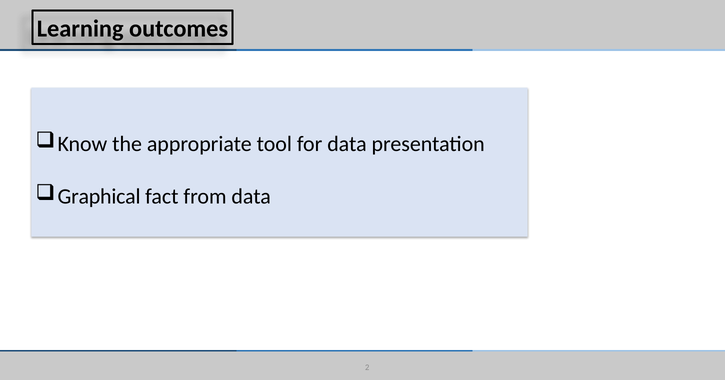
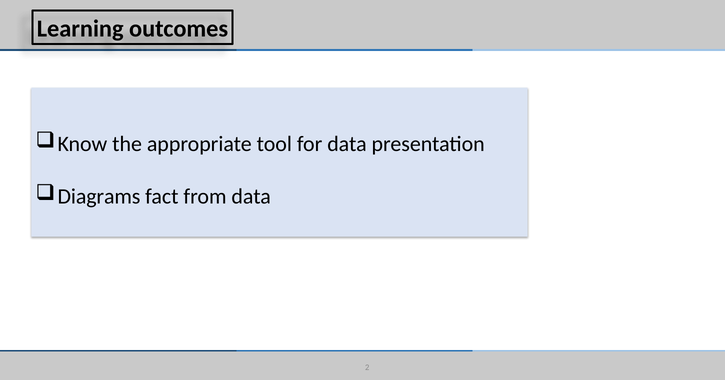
Graphical: Graphical -> Diagrams
